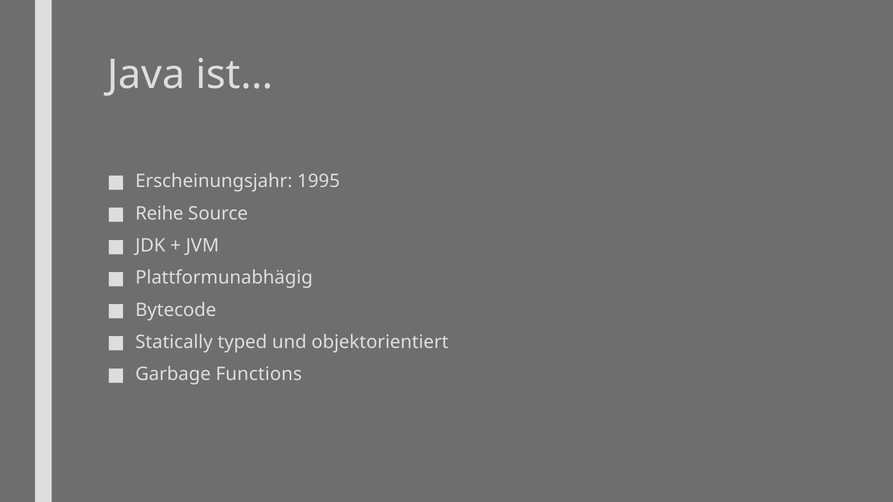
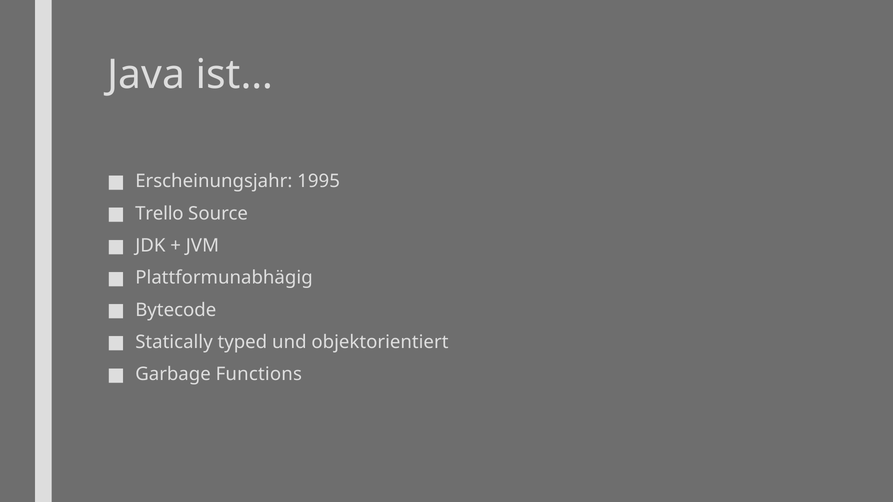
Reihe: Reihe -> Trello
